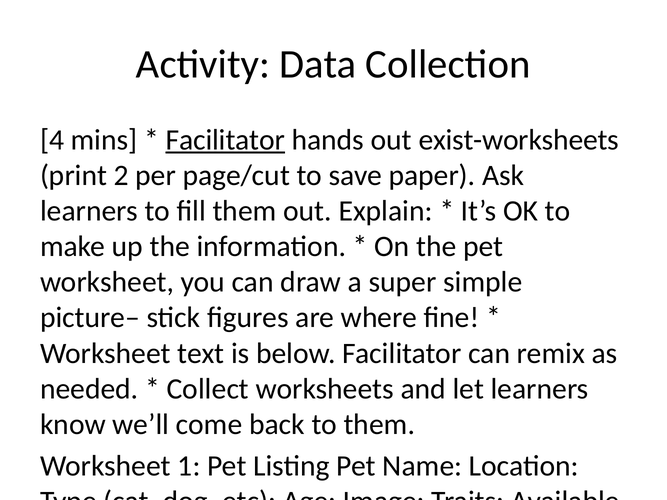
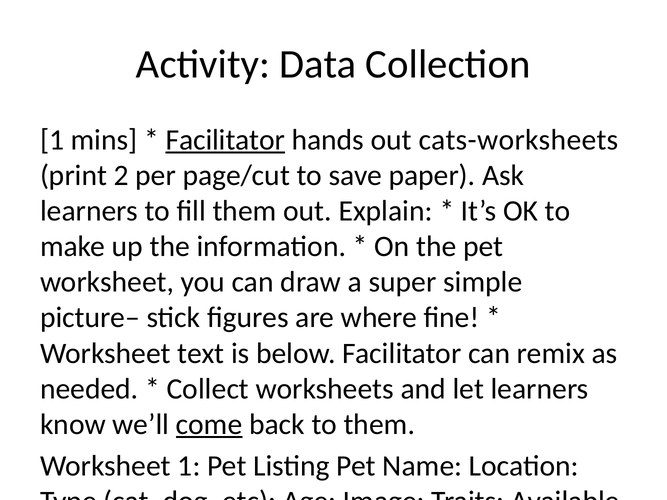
4 at (52, 140): 4 -> 1
exist-worksheets: exist-worksheets -> cats-worksheets
come underline: none -> present
